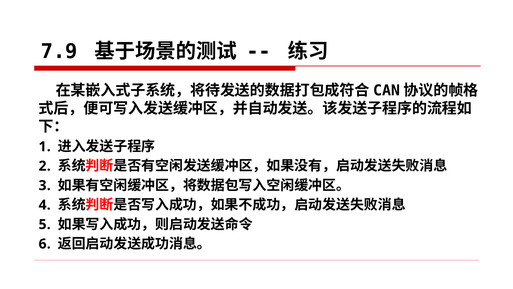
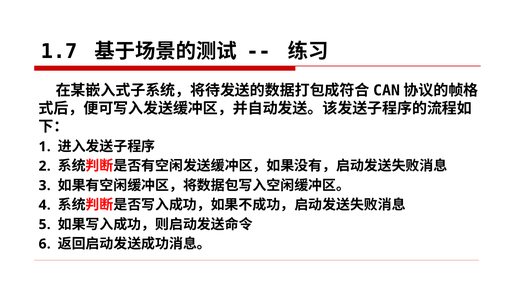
7.9: 7.9 -> 1.7
